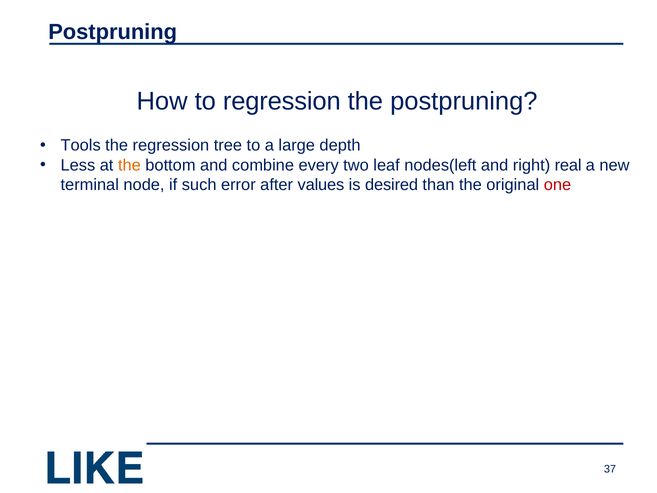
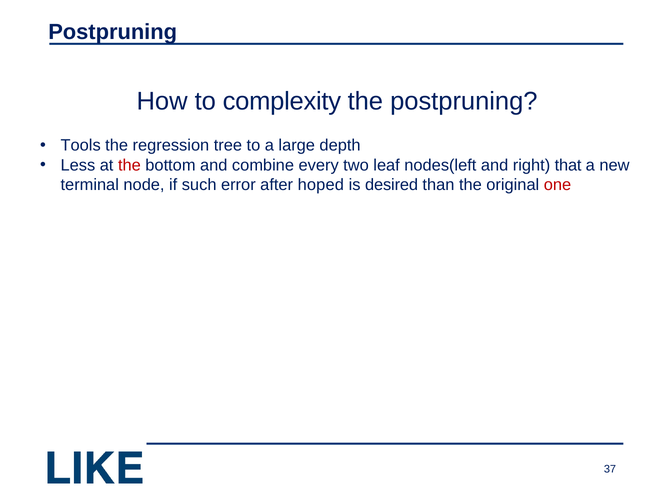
to regression: regression -> complexity
the at (129, 165) colour: orange -> red
real: real -> that
values: values -> hoped
